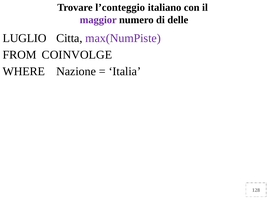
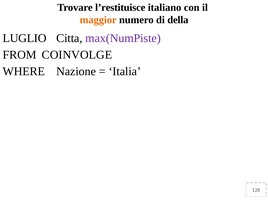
l’conteggio: l’conteggio -> l’restituisce
maggior colour: purple -> orange
delle: delle -> della
